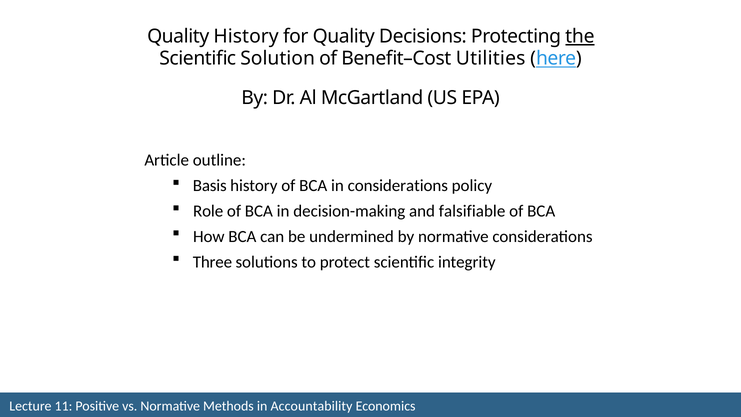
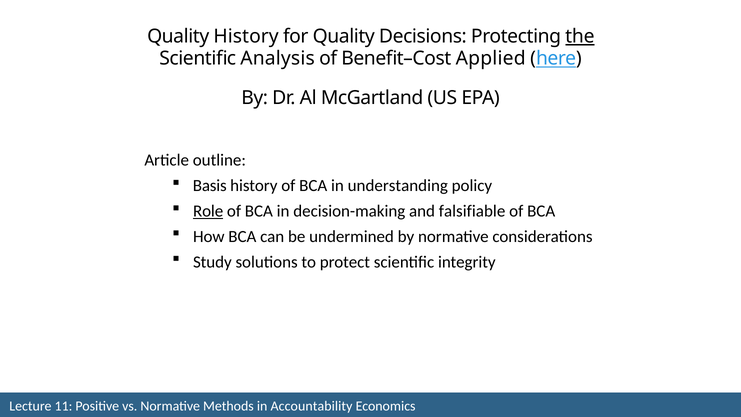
Solution: Solution -> Analysis
Utilities: Utilities -> Applied
in considerations: considerations -> understanding
Role underline: none -> present
Three: Three -> Study
